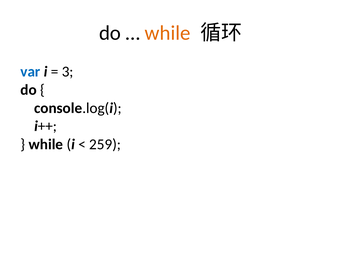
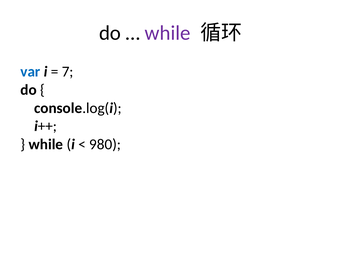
while at (168, 33) colour: orange -> purple
3: 3 -> 7
259: 259 -> 980
